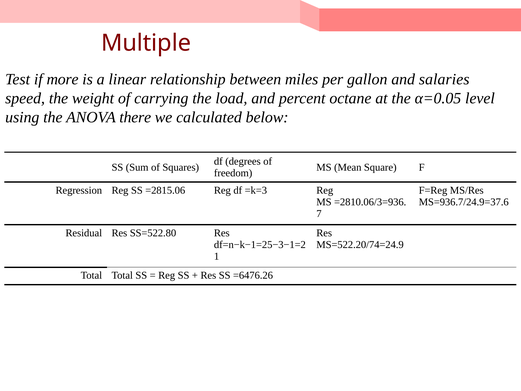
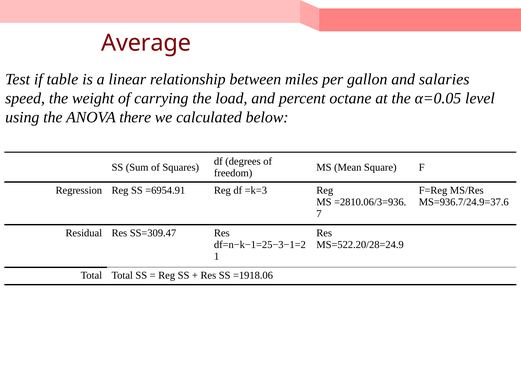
Multiple: Multiple -> Average
more: more -> table
=2815.06: =2815.06 -> =6954.91
SS=522.80: SS=522.80 -> SS=309.47
MS=522.20/74=24.9: MS=522.20/74=24.9 -> MS=522.20/28=24.9
=6476.26: =6476.26 -> =1918.06
